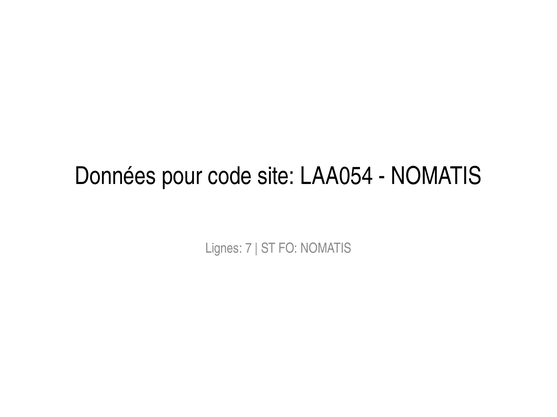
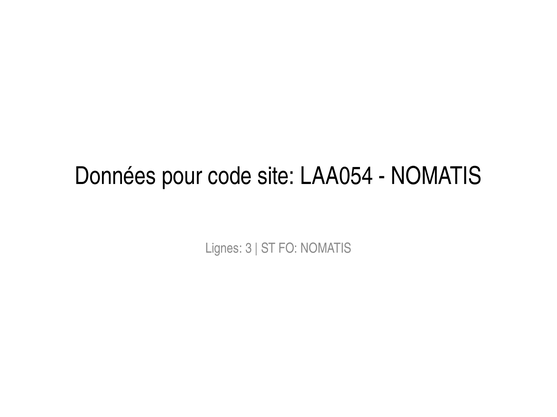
7: 7 -> 3
